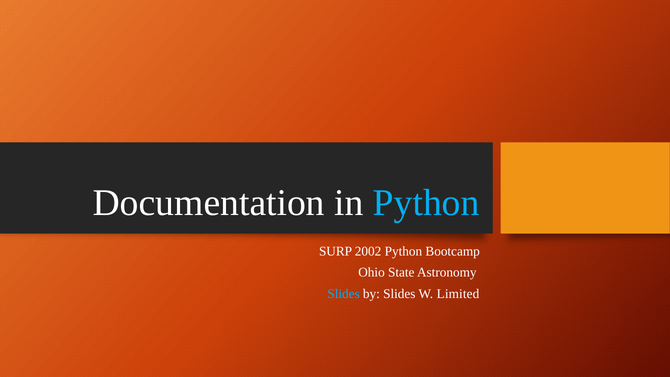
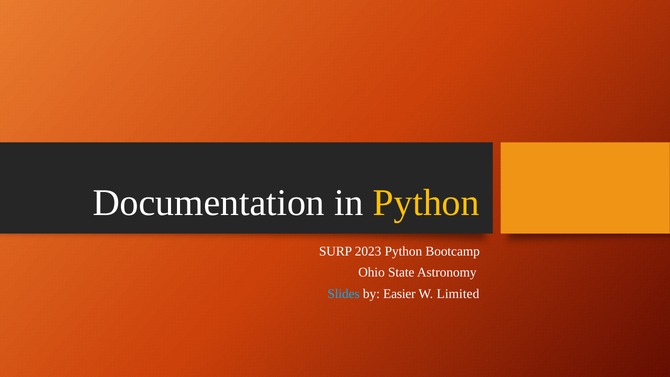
Python at (426, 203) colour: light blue -> yellow
2002: 2002 -> 2023
by Slides: Slides -> Easier
